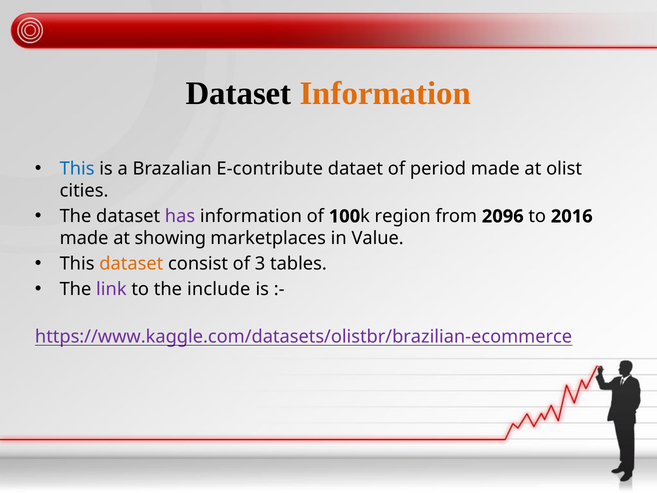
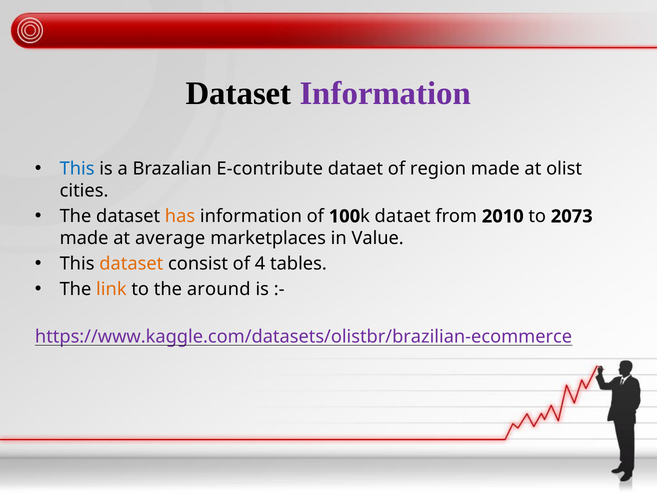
Information at (385, 93) colour: orange -> purple
period: period -> region
has colour: purple -> orange
region at (403, 216): region -> dataet
2096: 2096 -> 2010
2016: 2016 -> 2073
showing: showing -> average
3: 3 -> 4
link colour: purple -> orange
include: include -> around
